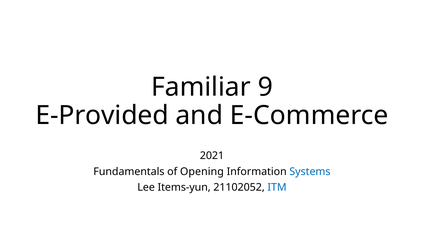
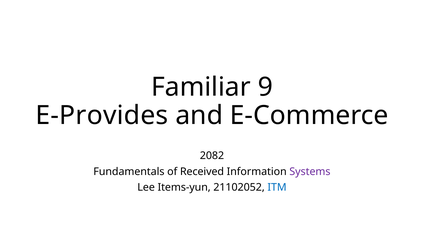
E-Provided: E-Provided -> E-Provides
2021: 2021 -> 2082
Opening: Opening -> Received
Systems colour: blue -> purple
